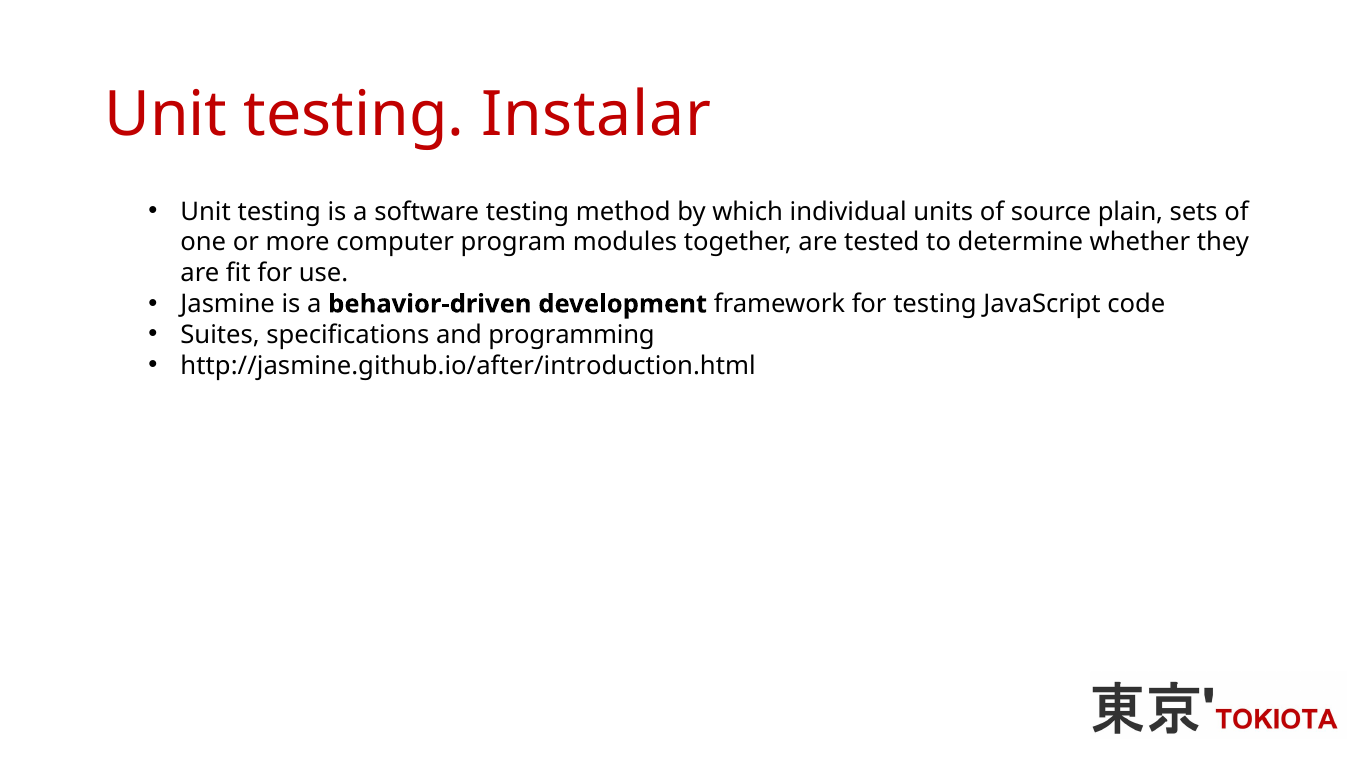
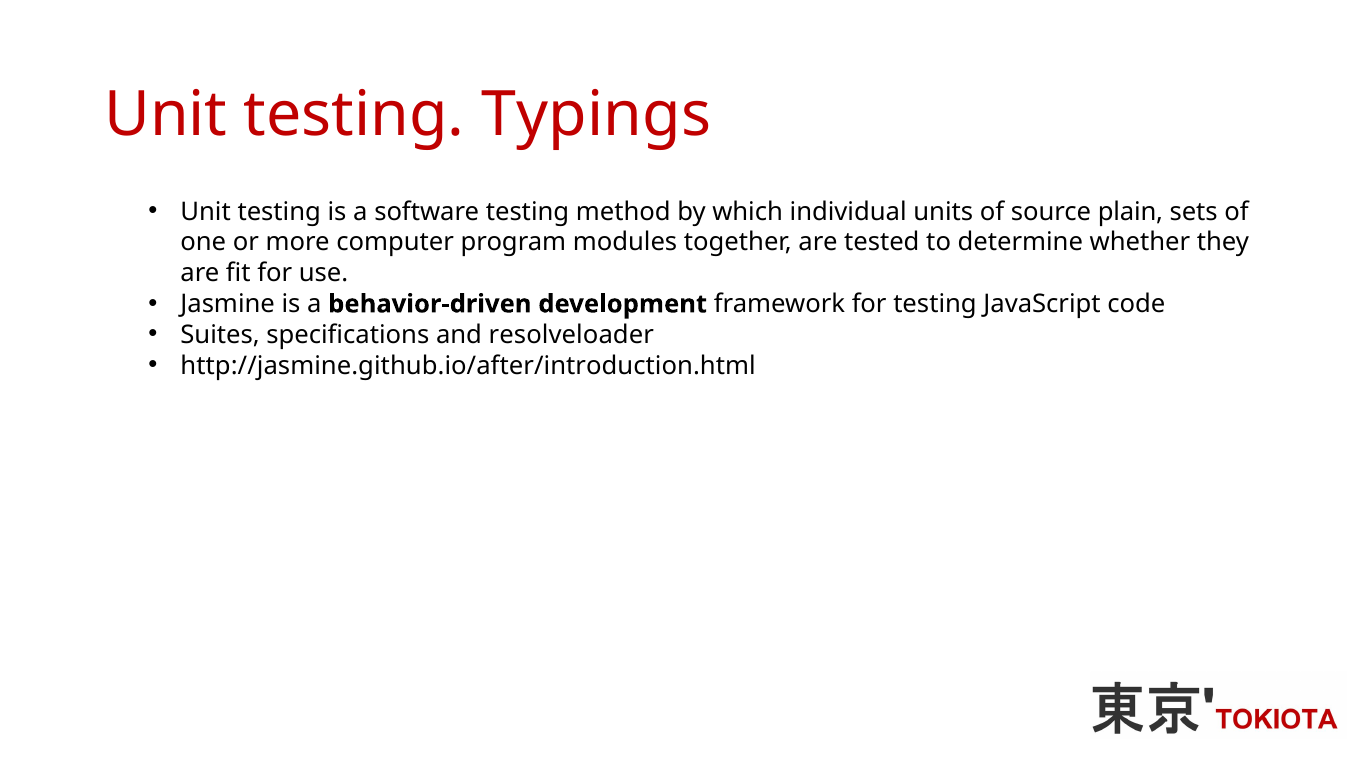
Instalar: Instalar -> Typings
programming: programming -> resolveloader
